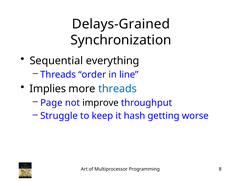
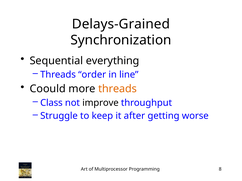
Implies: Implies -> Coould
threads at (118, 89) colour: blue -> orange
Page: Page -> Class
hash: hash -> after
